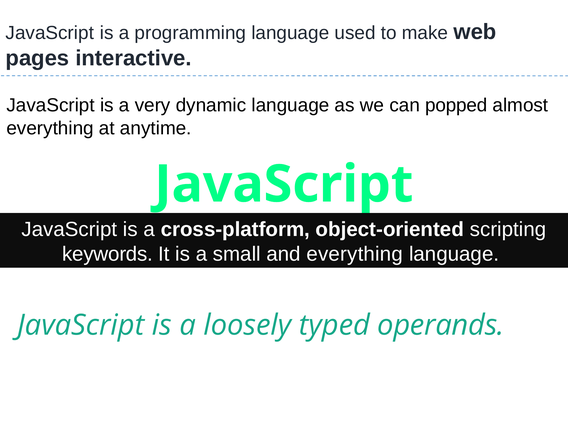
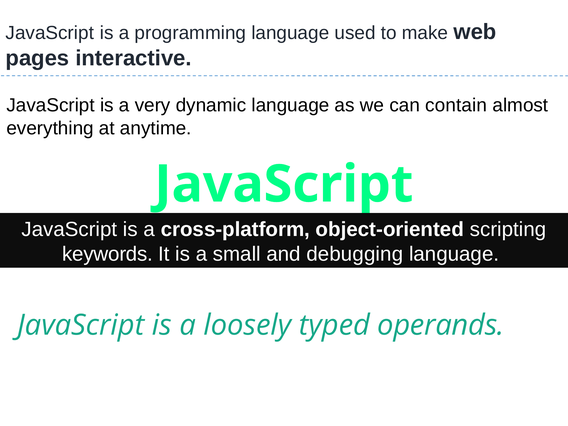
popped: popped -> contain
and everything: everything -> debugging
